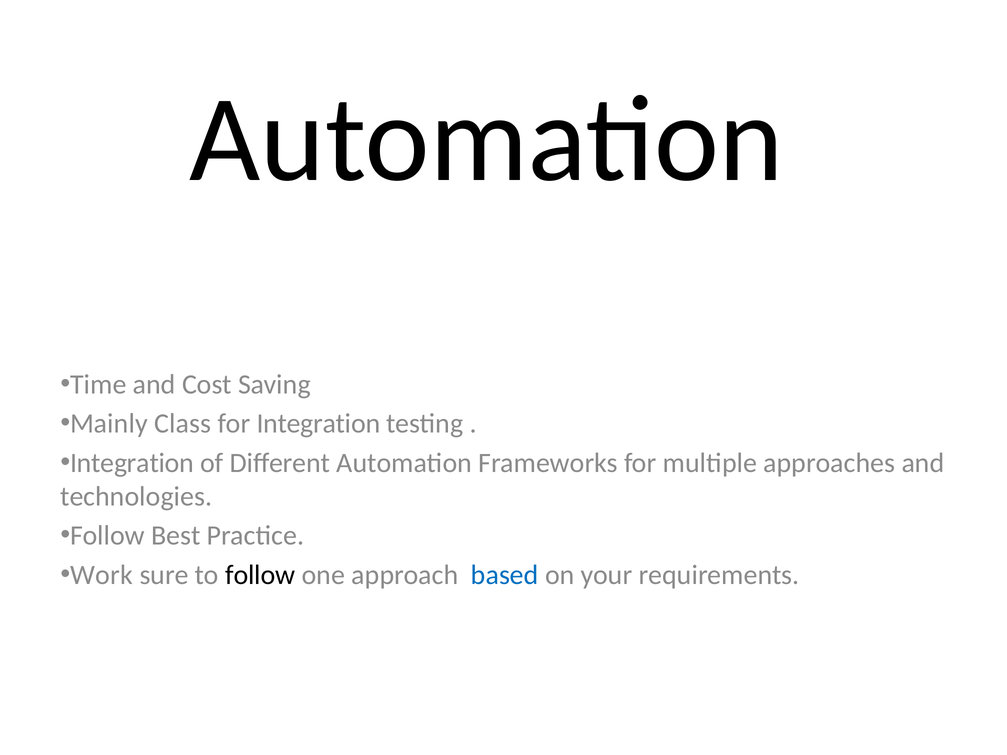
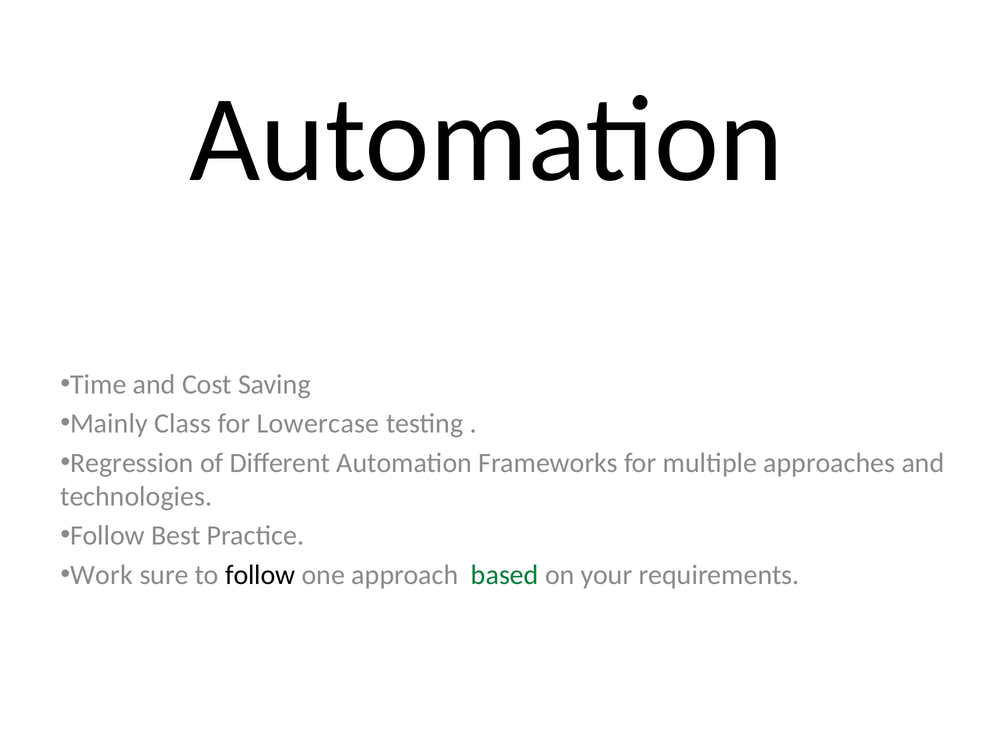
for Integration: Integration -> Lowercase
Integration at (132, 463): Integration -> Regression
based colour: blue -> green
